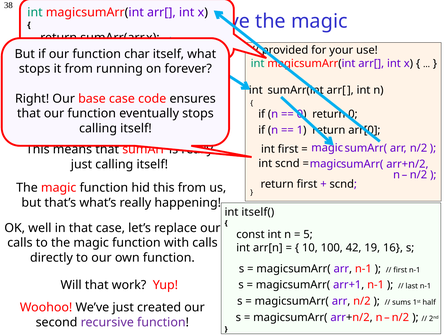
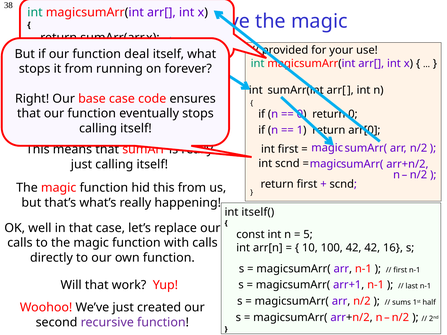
char: char -> deal
42 19: 19 -> 42
